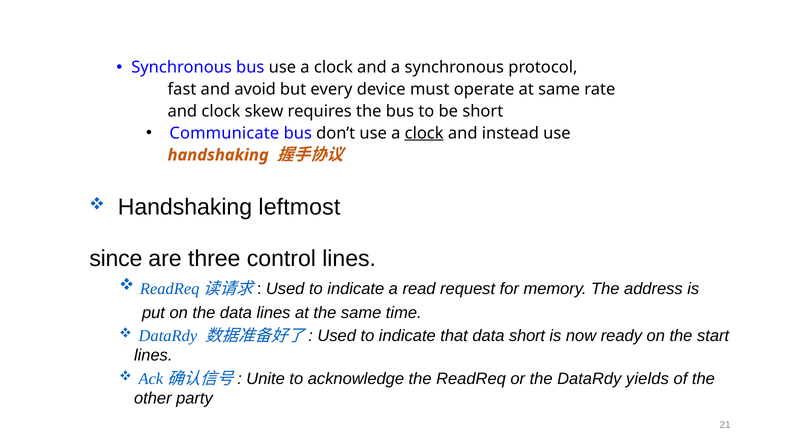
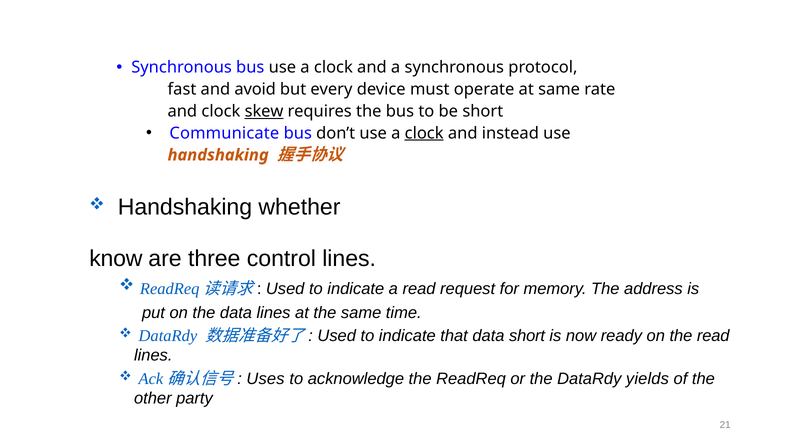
skew underline: none -> present
leftmost: leftmost -> whether
since: since -> know
the start: start -> read
Unite: Unite -> Uses
